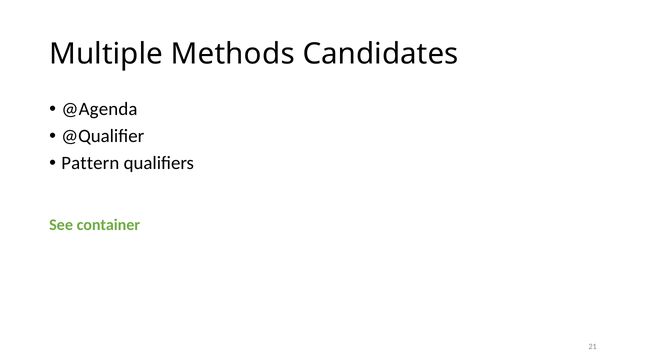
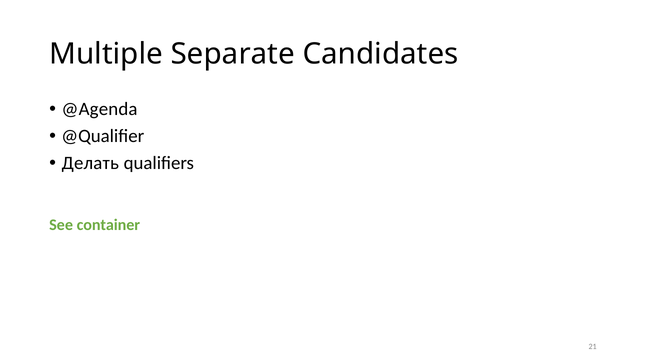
Methods: Methods -> Separate
Pattern: Pattern -> Делать
